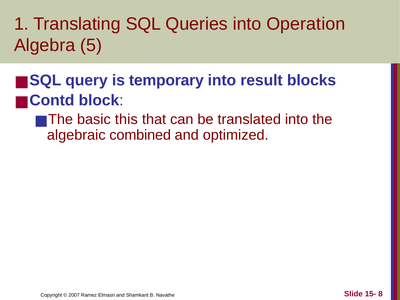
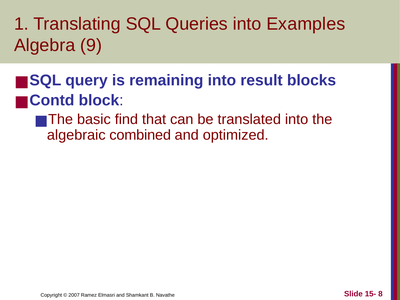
Operation: Operation -> Examples
5: 5 -> 9
temporary: temporary -> remaining
this: this -> find
